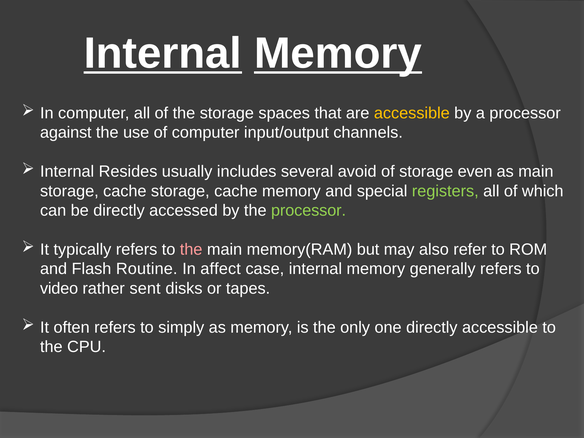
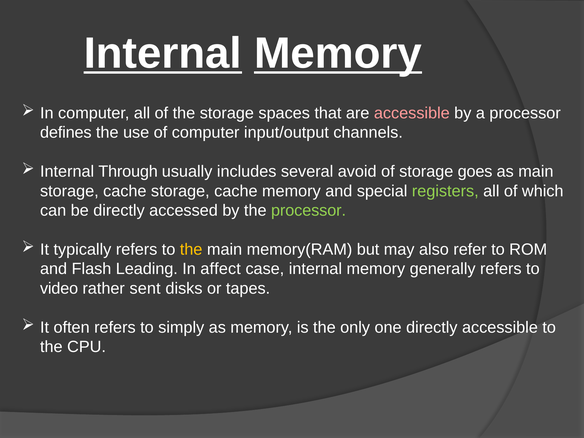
accessible at (412, 113) colour: yellow -> pink
against: against -> defines
Resides: Resides -> Through
even: even -> goes
the at (191, 249) colour: pink -> yellow
Routine: Routine -> Leading
